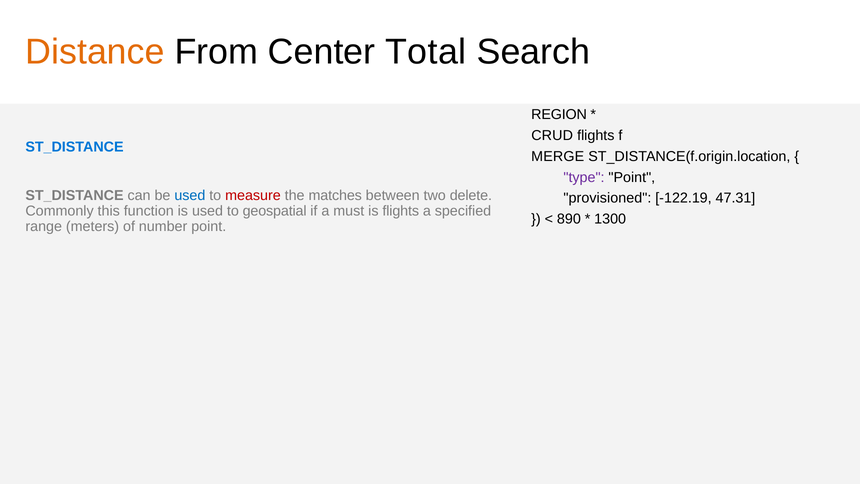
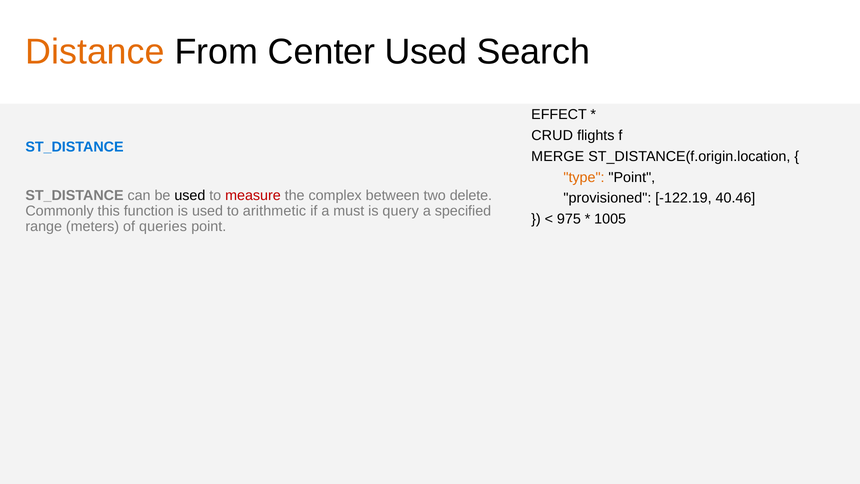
Center Total: Total -> Used
REGION: REGION -> EFFECT
type colour: purple -> orange
used at (190, 196) colour: blue -> black
matches: matches -> complex
47.31: 47.31 -> 40.46
geospatial: geospatial -> arithmetic
is flights: flights -> query
890: 890 -> 975
1300: 1300 -> 1005
number: number -> queries
